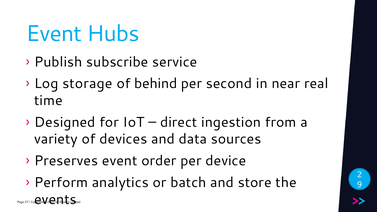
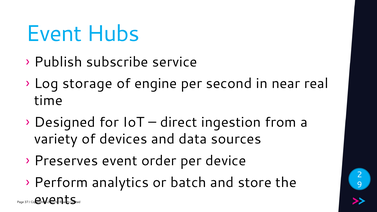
behind: behind -> engine
